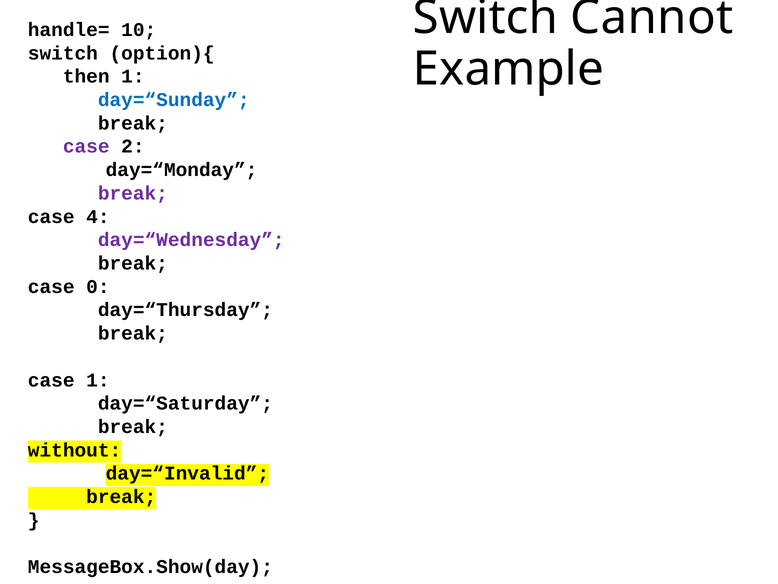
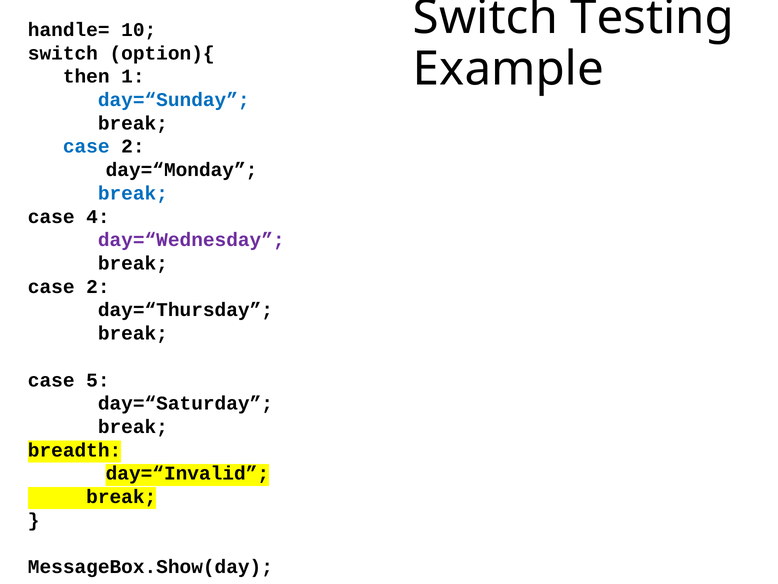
Cannot: Cannot -> Testing
case at (86, 146) colour: purple -> blue
break at (133, 193) colour: purple -> blue
0 at (98, 286): 0 -> 2
case 1: 1 -> 5
without: without -> breadth
